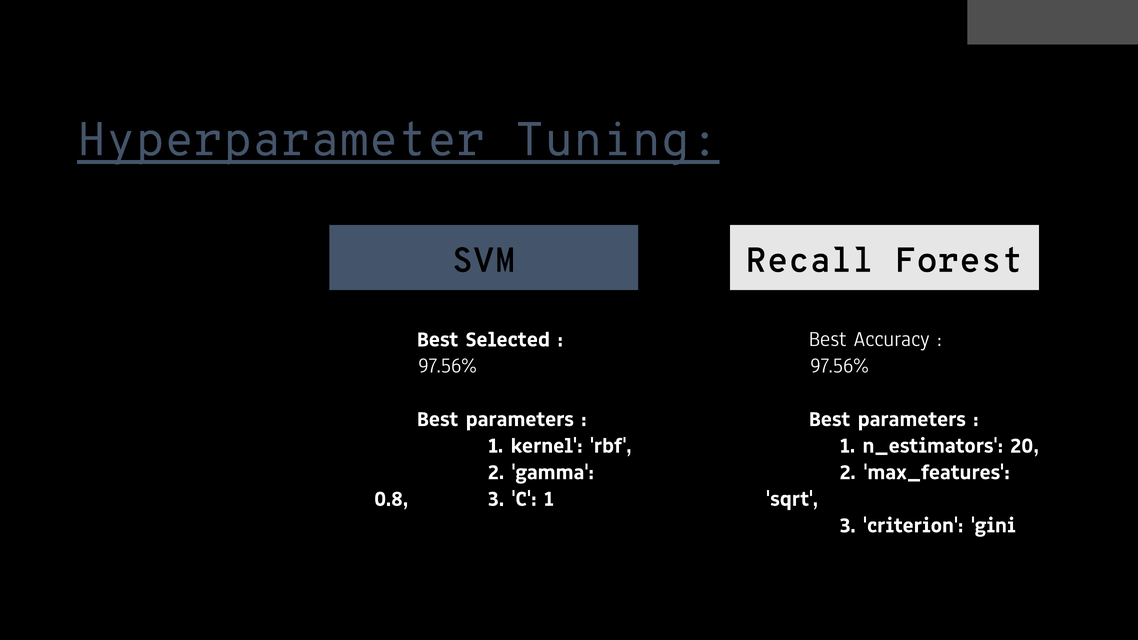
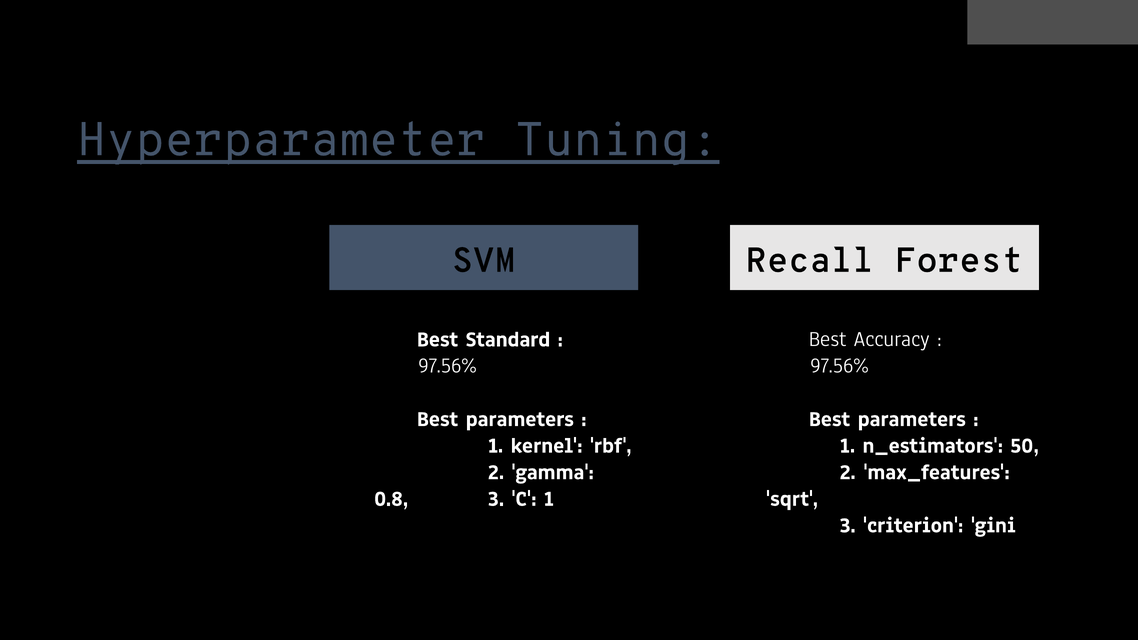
Selected: Selected -> Standard
20: 20 -> 50
